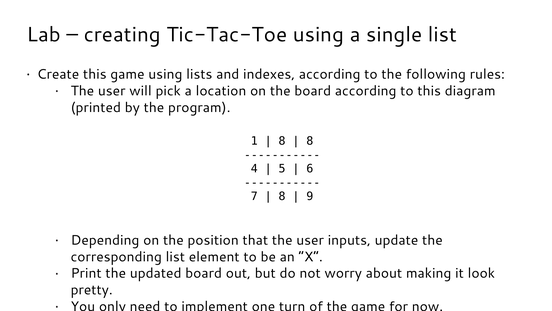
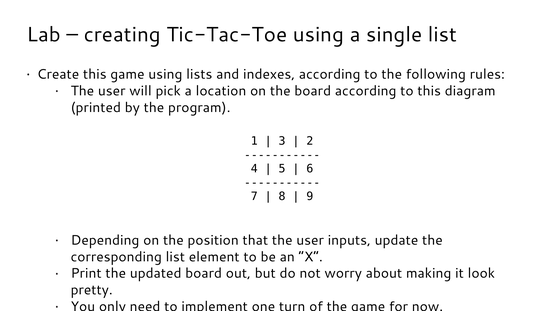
8 at (282, 141): 8 -> 3
8 at (310, 141): 8 -> 2
